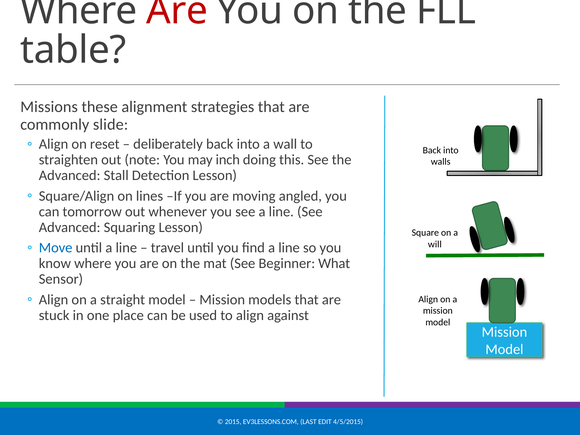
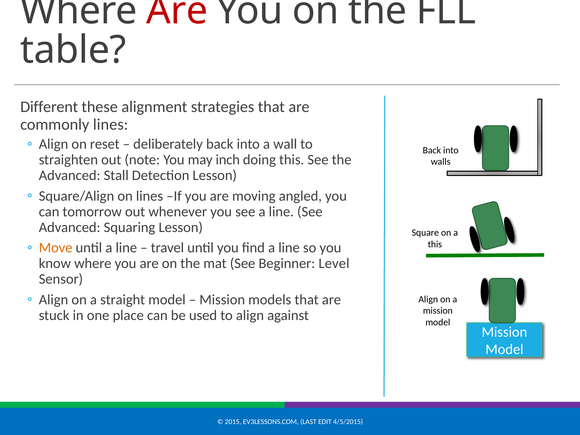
Missions: Missions -> Different
commonly slide: slide -> lines
will at (435, 244): will -> this
Move colour: blue -> orange
What: What -> Level
